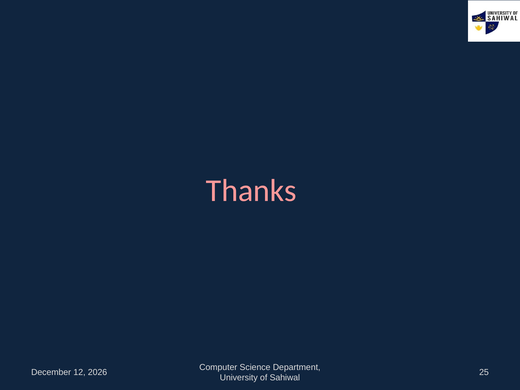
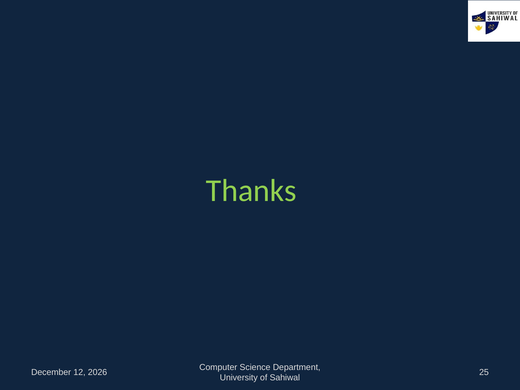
Thanks colour: pink -> light green
